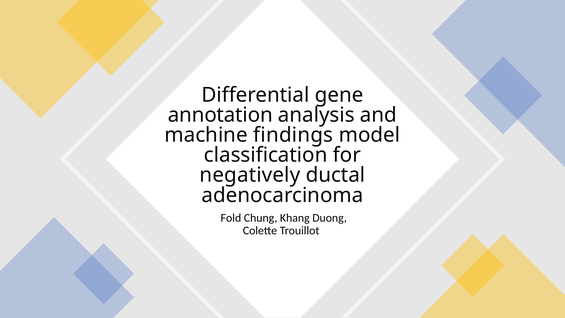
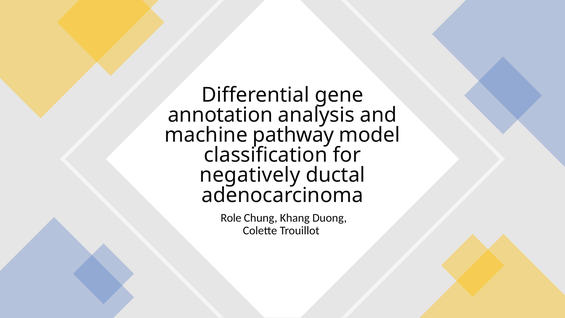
findings: findings -> pathway
Fold: Fold -> Role
